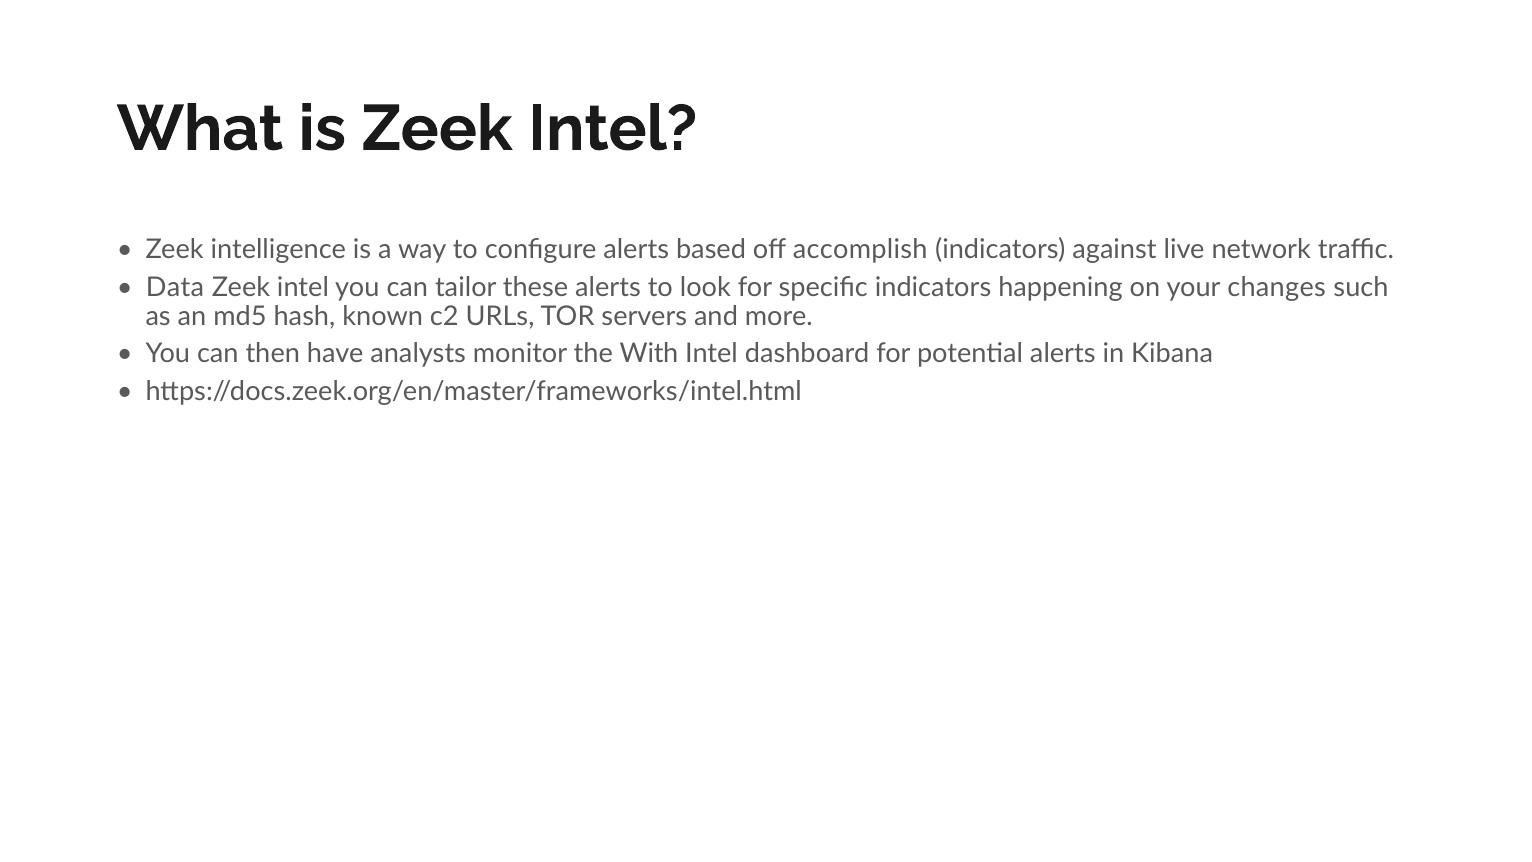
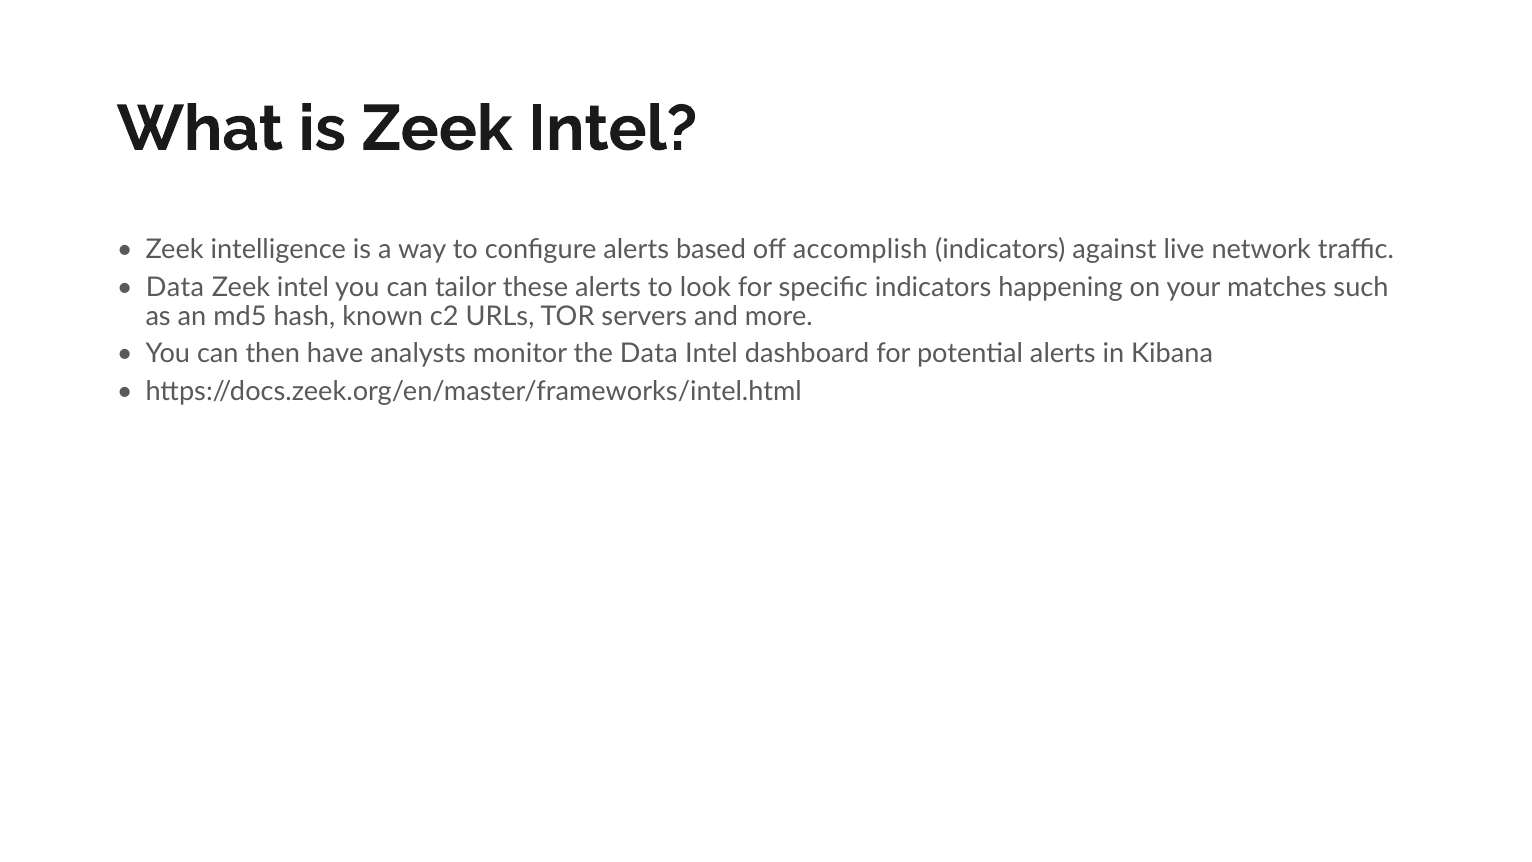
changes: changes -> matches
the With: With -> Data
